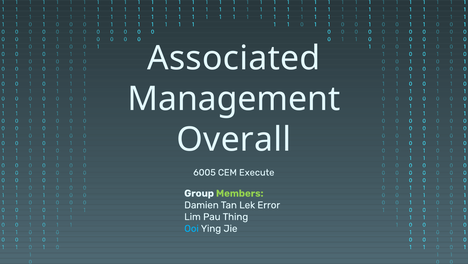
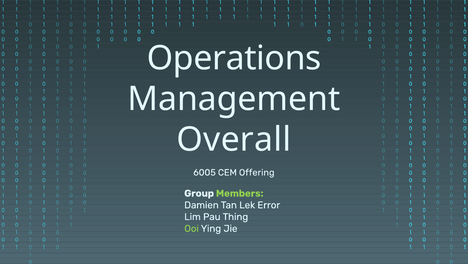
Associated: Associated -> Operations
Execute: Execute -> Offering
Ooi colour: light blue -> light green
